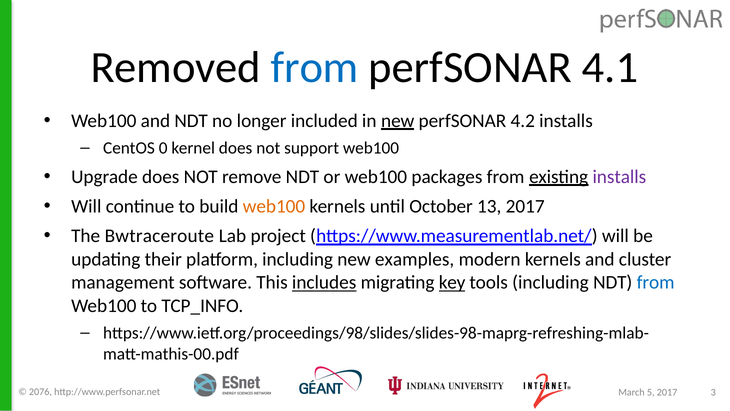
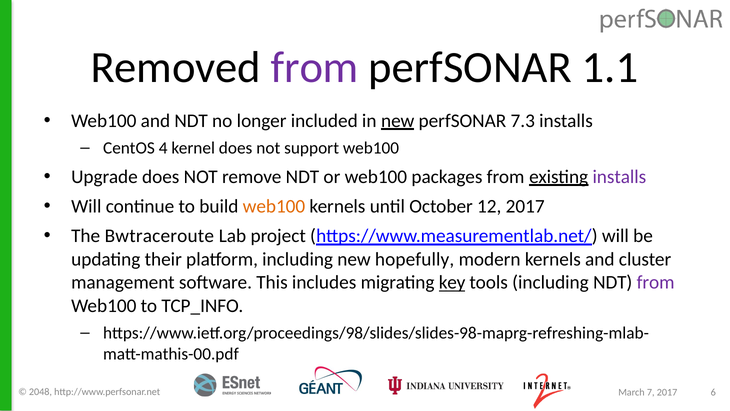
from at (315, 67) colour: blue -> purple
4.1: 4.1 -> 1.1
4.2: 4.2 -> 7.3
0: 0 -> 4
13: 13 -> 12
examples: examples -> hopefully
includes underline: present -> none
from at (656, 282) colour: blue -> purple
2076: 2076 -> 2048
3: 3 -> 6
5: 5 -> 7
